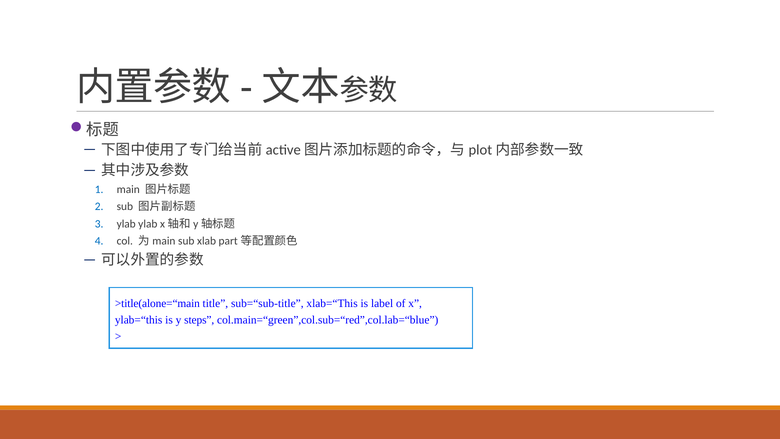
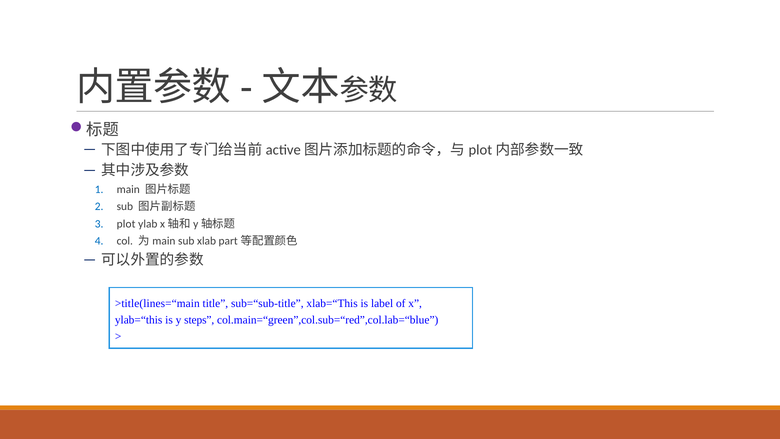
ylab at (126, 224): ylab -> plot
>title(alone=“main: >title(alone=“main -> >title(lines=“main
